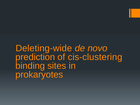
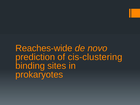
Deleting-wide: Deleting-wide -> Reaches-wide
